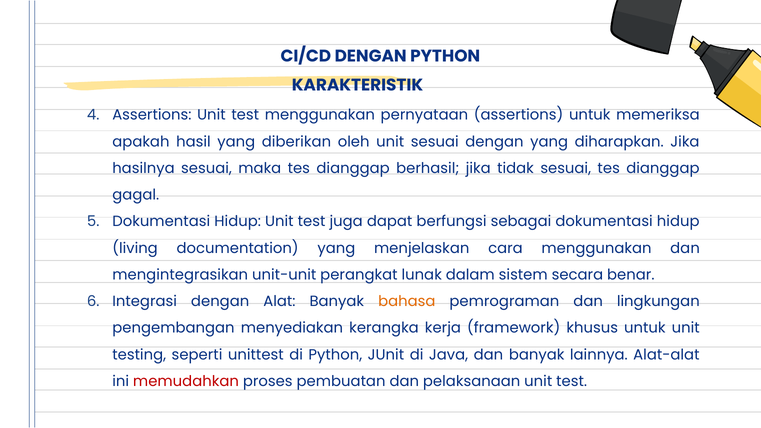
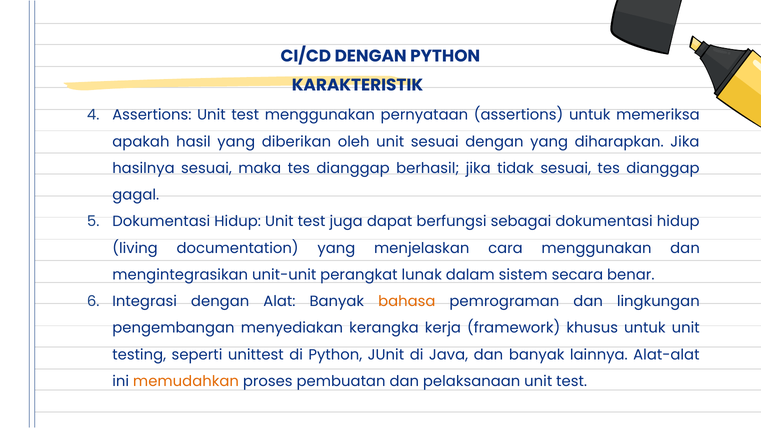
memudahkan colour: red -> orange
